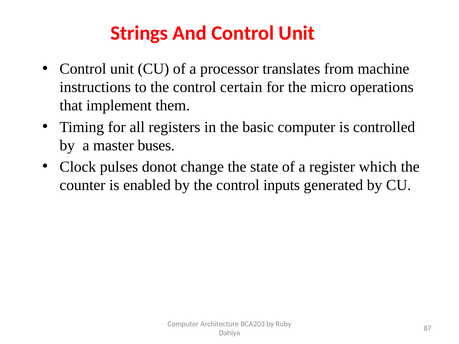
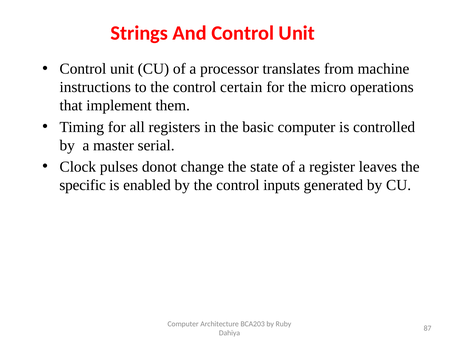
buses: buses -> serial
which: which -> leaves
counter: counter -> specific
